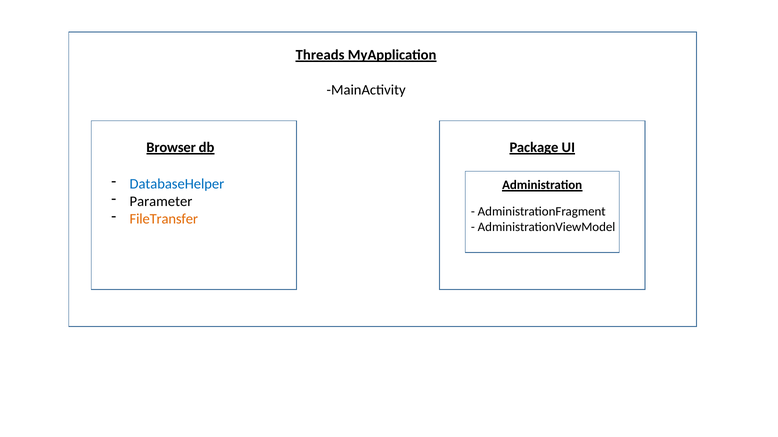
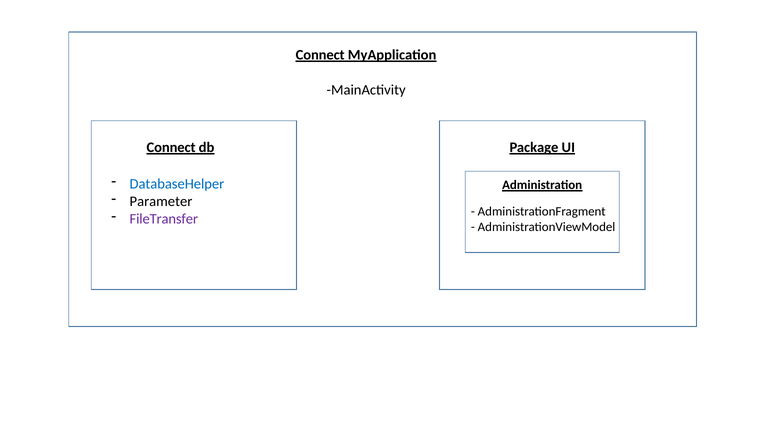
Threads at (320, 55): Threads -> Connect
Browser at (171, 148): Browser -> Connect
FileTransfer colour: orange -> purple
